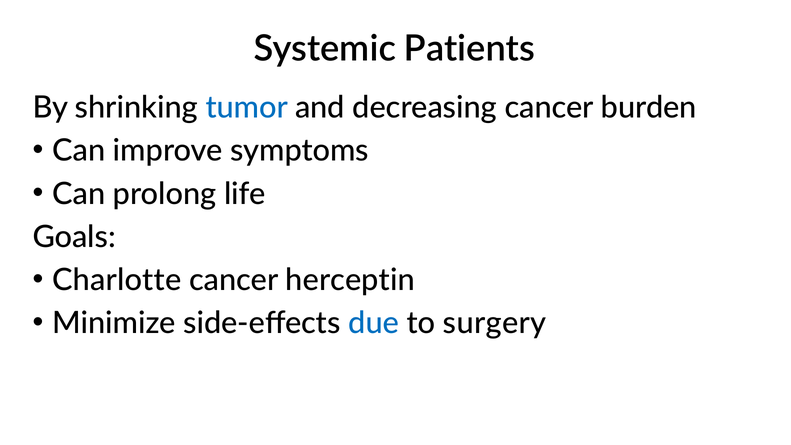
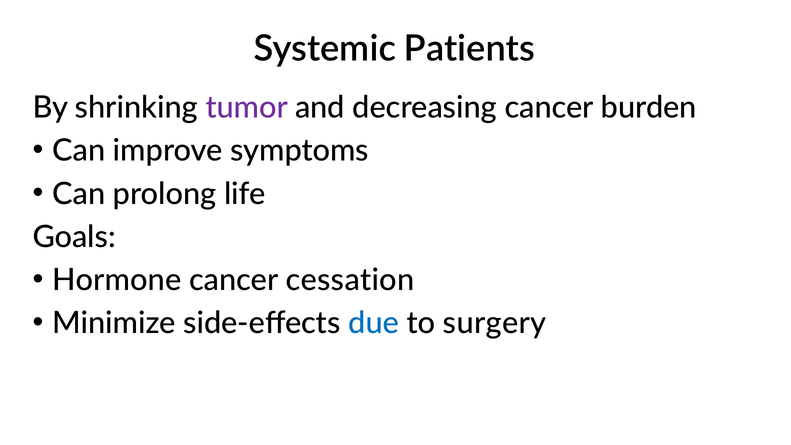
tumor colour: blue -> purple
Charlotte: Charlotte -> Hormone
herceptin: herceptin -> cessation
